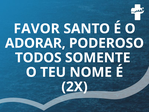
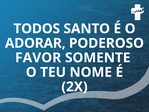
FAVOR: FAVOR -> TODOS
TODOS: TODOS -> FAVOR
